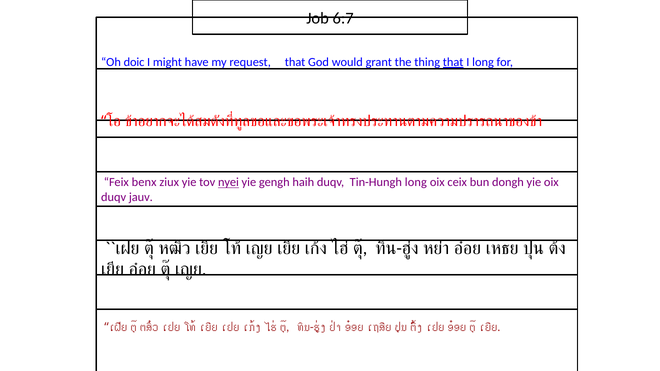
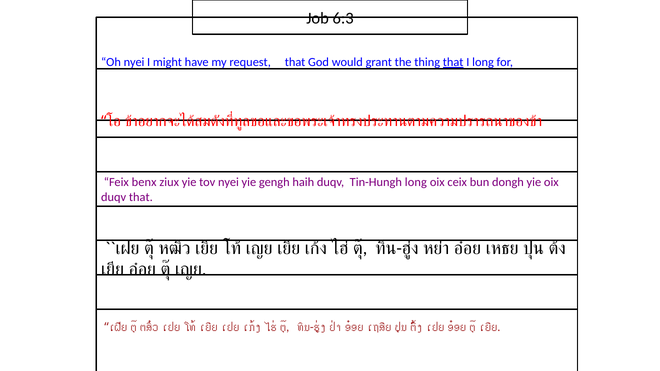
6:7: 6:7 -> 6:3
Oh doic: doic -> nyei
nyei at (228, 182) underline: present -> none
duqv jauv: jauv -> that
